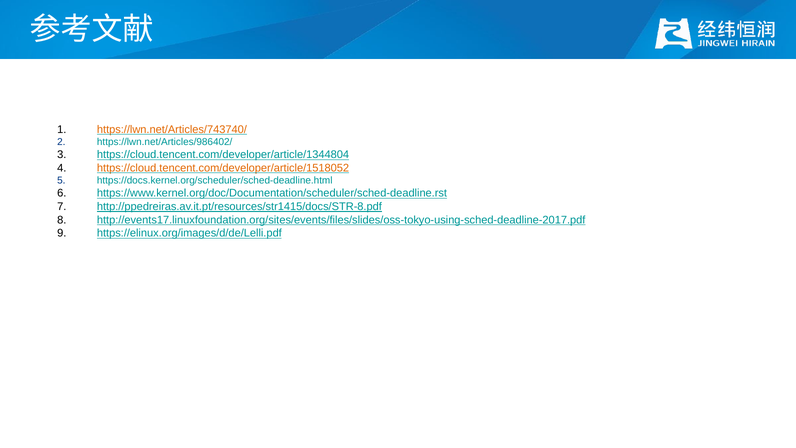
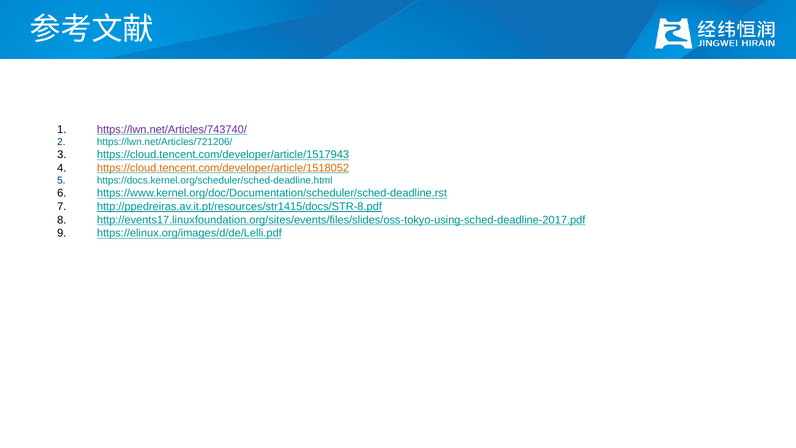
https://lwn.net/Articles/743740/ colour: orange -> purple
https://lwn.net/Articles/986402/: https://lwn.net/Articles/986402/ -> https://lwn.net/Articles/721206/
https://cloud.tencent.com/developer/article/1344804: https://cloud.tencent.com/developer/article/1344804 -> https://cloud.tencent.com/developer/article/1517943
